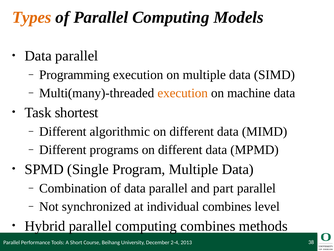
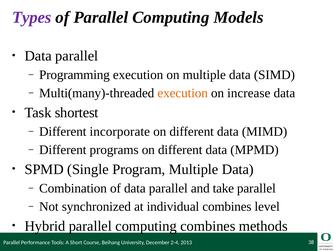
Types colour: orange -> purple
machine: machine -> increase
algorithmic: algorithmic -> incorporate
part: part -> take
